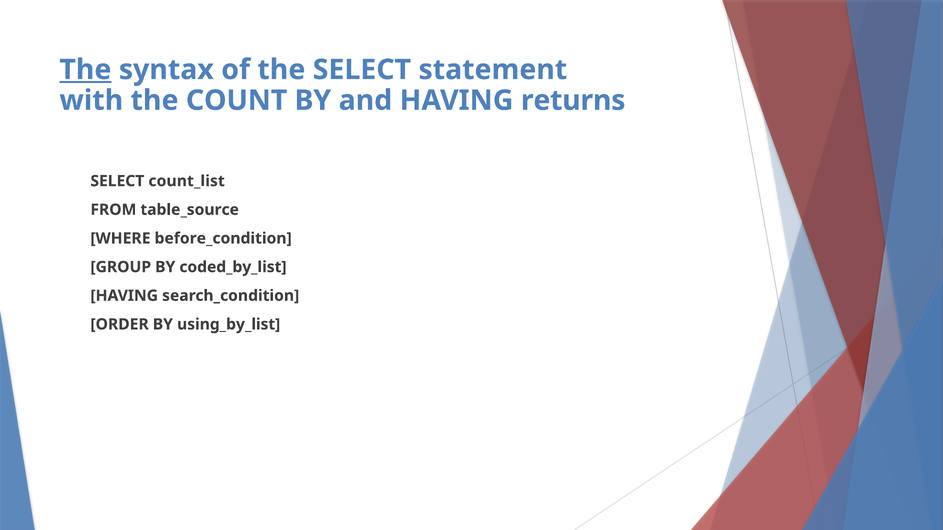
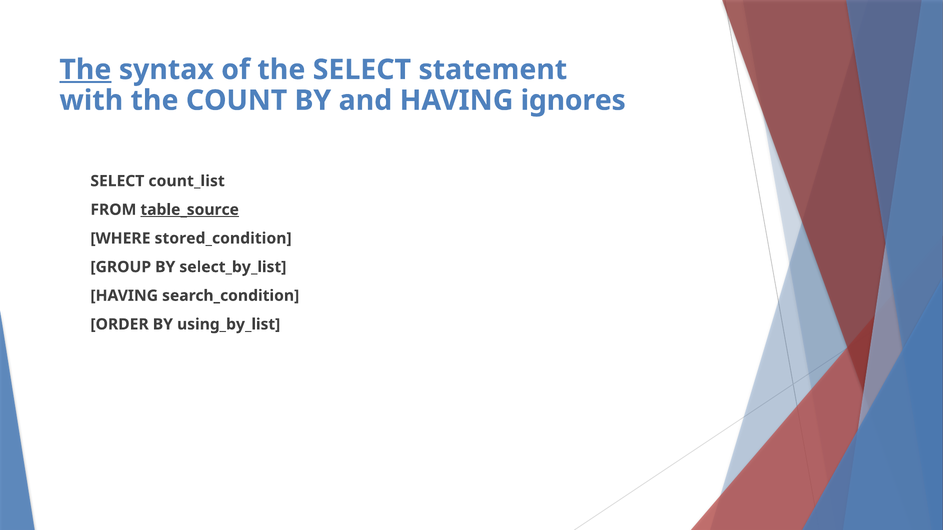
returns: returns -> ignores
table_source underline: none -> present
before_condition: before_condition -> stored_condition
coded_by_list: coded_by_list -> select_by_list
